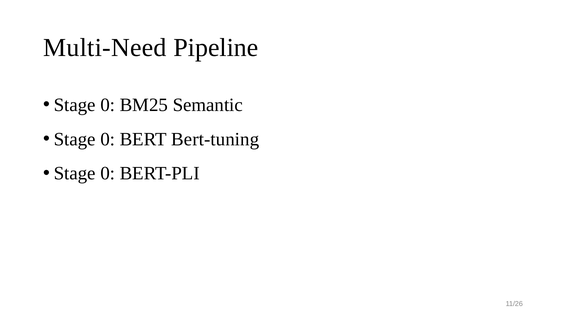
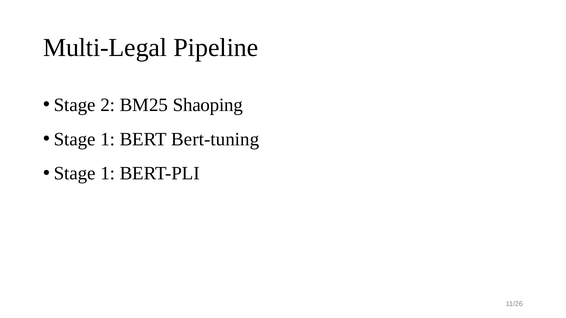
Multi-Need: Multi-Need -> Multi-Legal
0 at (108, 105): 0 -> 2
Semantic: Semantic -> Shaoping
0 at (108, 139): 0 -> 1
0 at (108, 174): 0 -> 1
